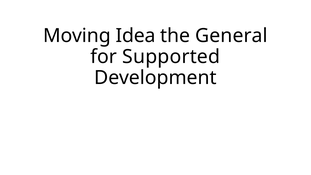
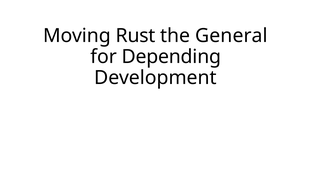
Idea: Idea -> Rust
Supported: Supported -> Depending
